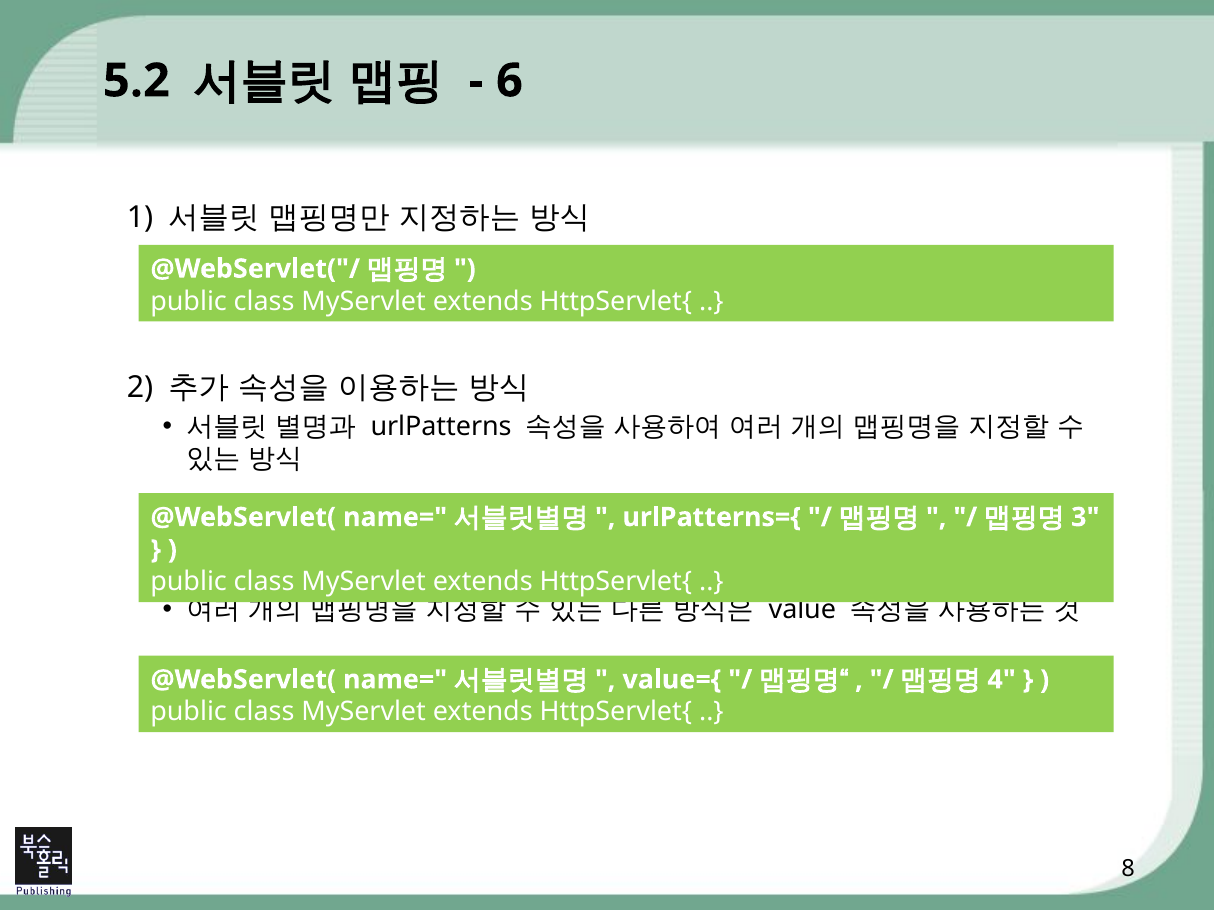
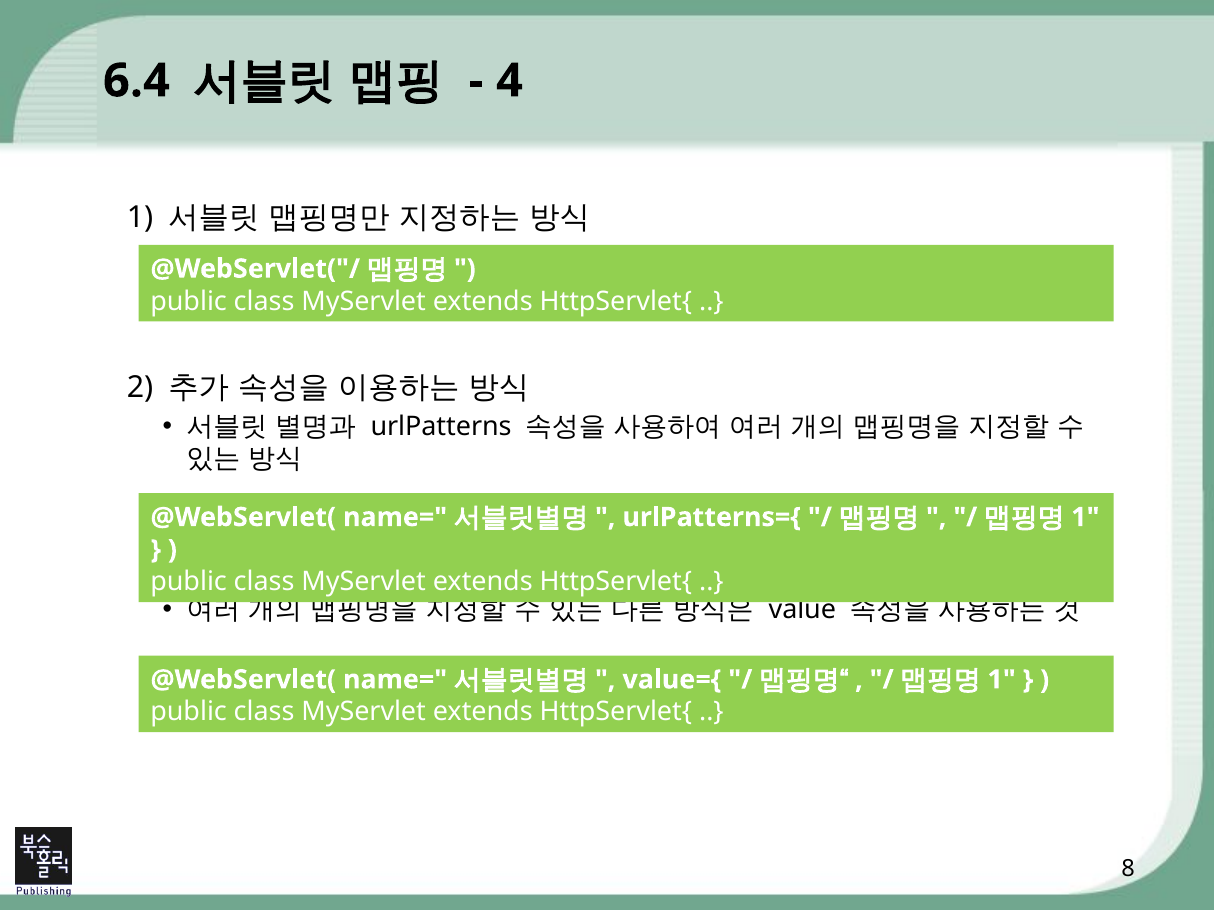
5.2: 5.2 -> 6.4
6: 6 -> 4
3 at (1085, 518): 3 -> 1
4 at (1002, 680): 4 -> 1
